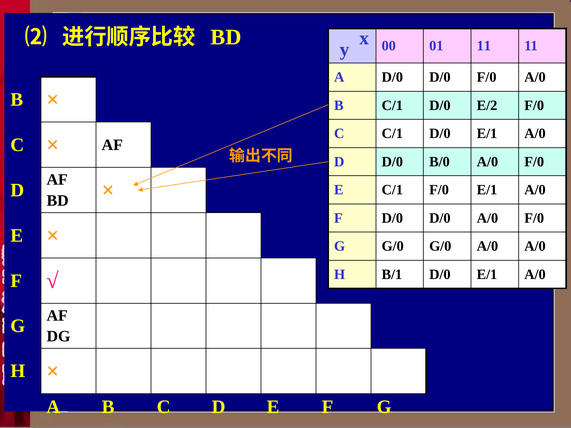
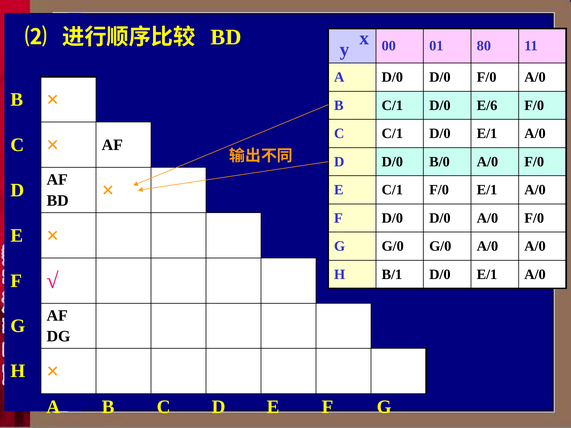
01 11: 11 -> 80
E/2: E/2 -> E/6
